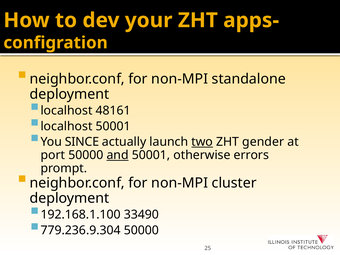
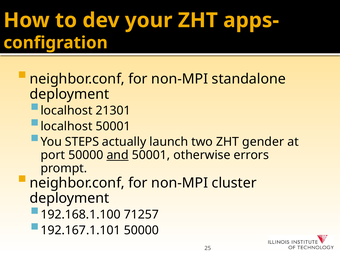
48161: 48161 -> 21301
SINCE: SINCE -> STEPS
two underline: present -> none
33490: 33490 -> 71257
779.236.9.304: 779.236.9.304 -> 192.167.1.101
